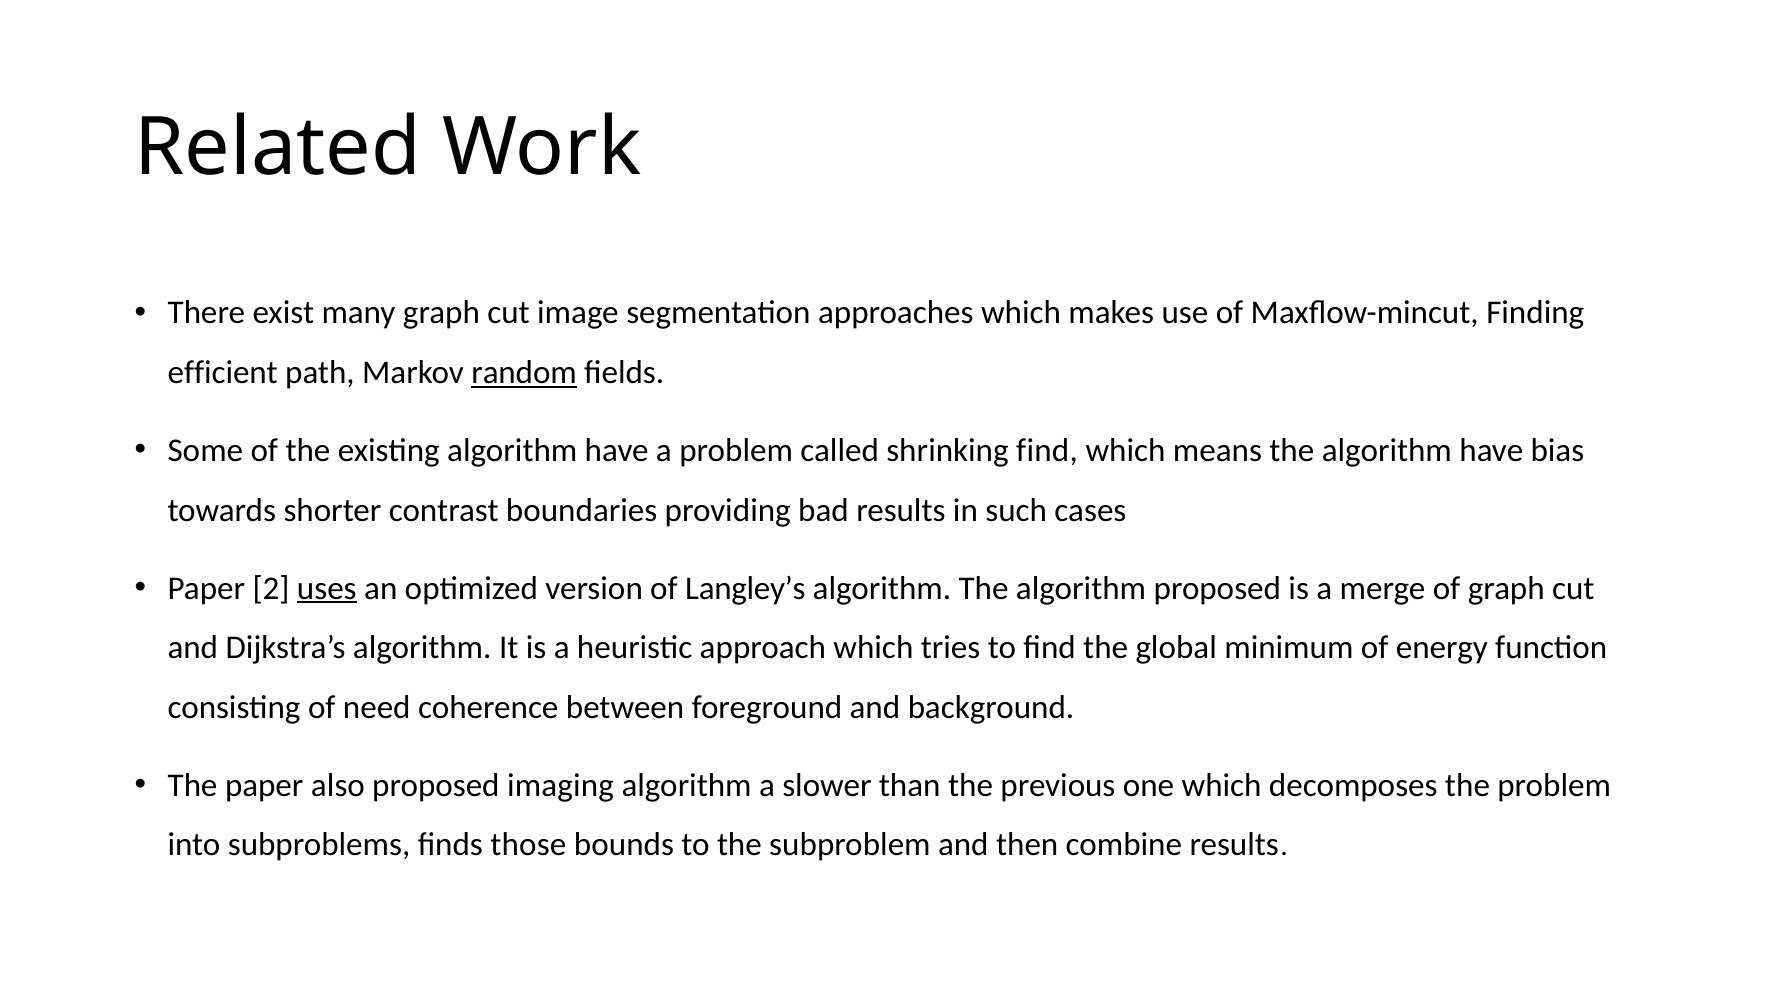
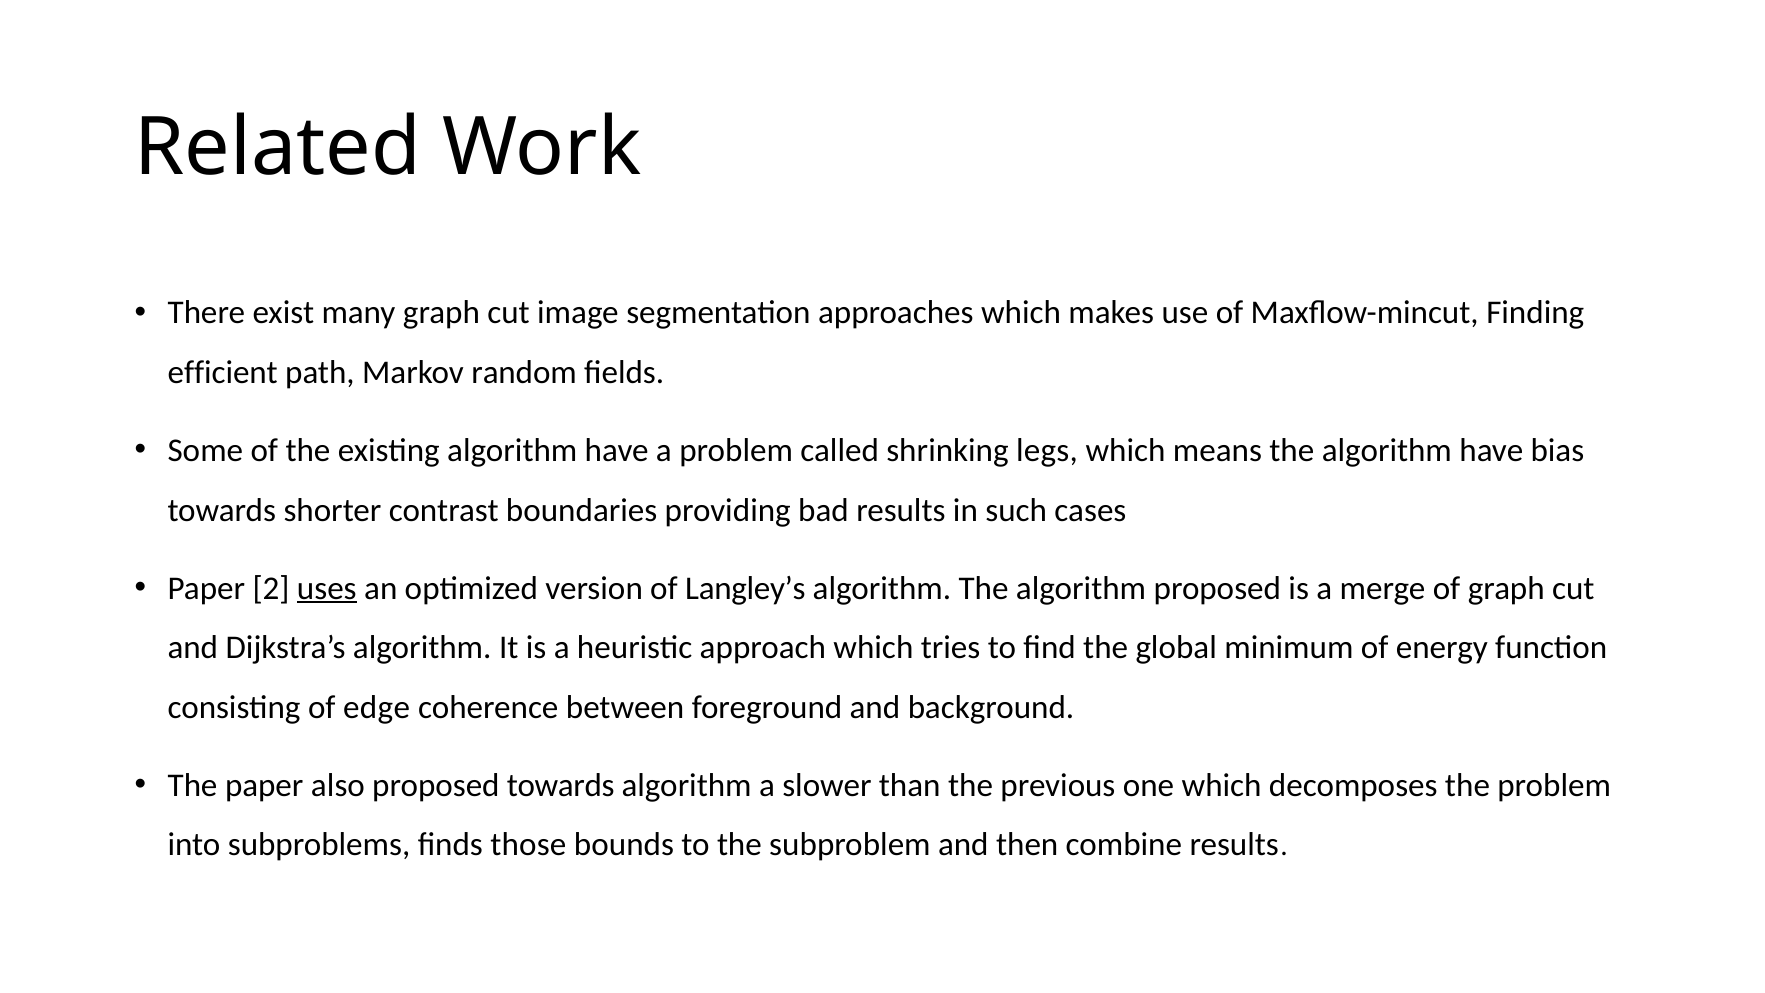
random underline: present -> none
shrinking find: find -> legs
need: need -> edge
proposed imaging: imaging -> towards
